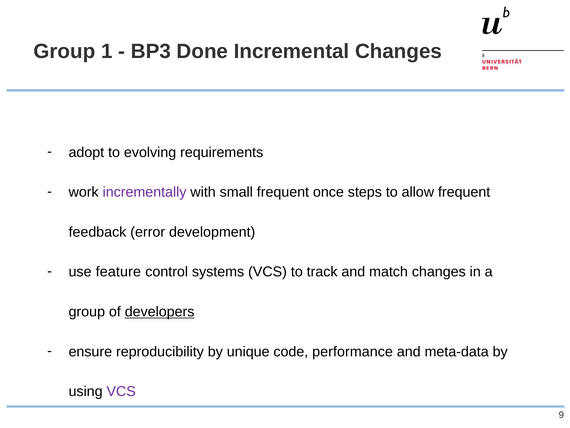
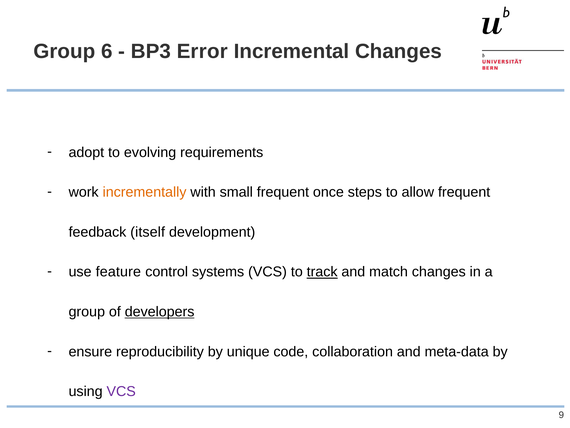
1: 1 -> 6
Done: Done -> Error
incrementally colour: purple -> orange
error: error -> itself
track underline: none -> present
performance: performance -> collaboration
